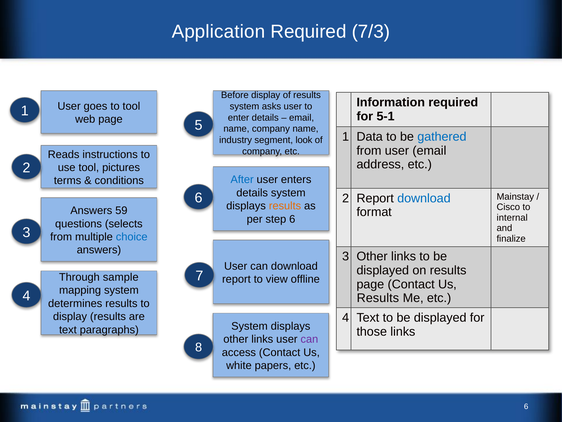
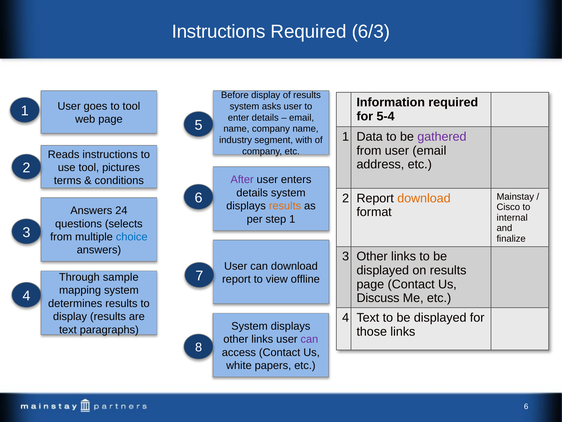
Application at (218, 32): Application -> Instructions
7/3: 7/3 -> 6/3
5-1: 5-1 -> 5-4
gathered colour: blue -> purple
look: look -> with
After colour: blue -> purple
download at (424, 198) colour: blue -> orange
59: 59 -> 24
step 6: 6 -> 1
Results at (378, 298): Results -> Discuss
